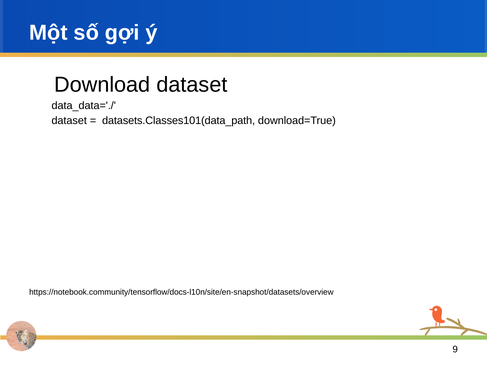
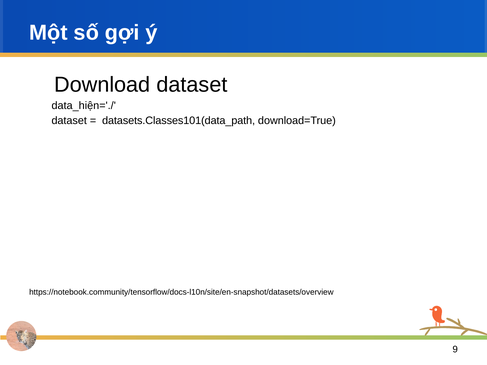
data_data='./: data_data='./ -> data_hiện='./
